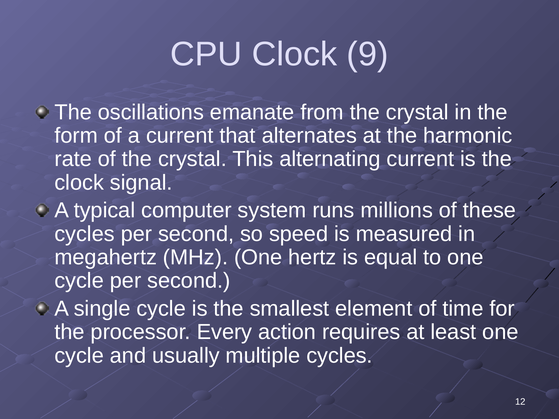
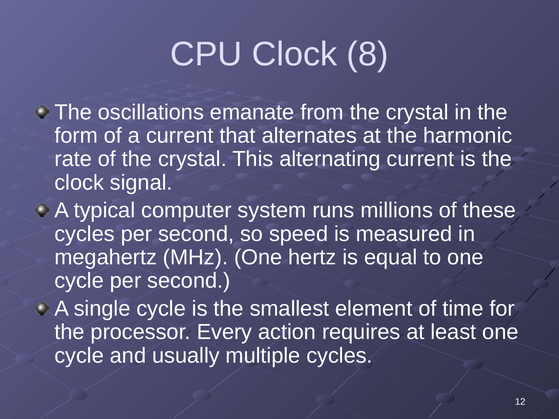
9: 9 -> 8
